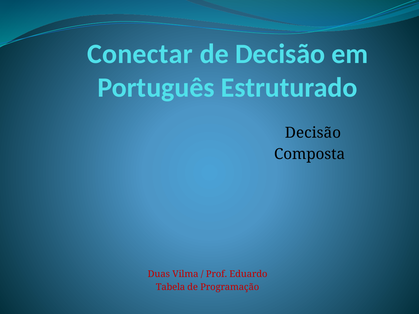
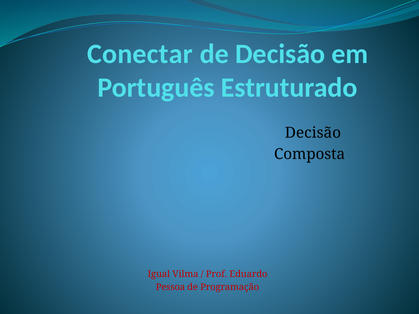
Duas: Duas -> Igual
Tabela: Tabela -> Pessoa
